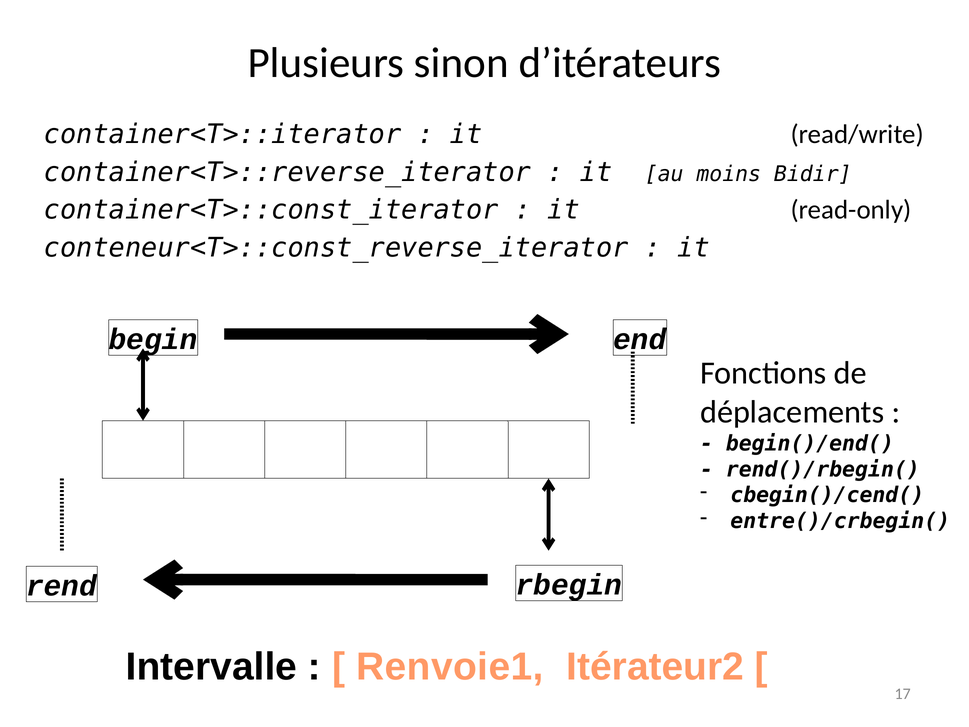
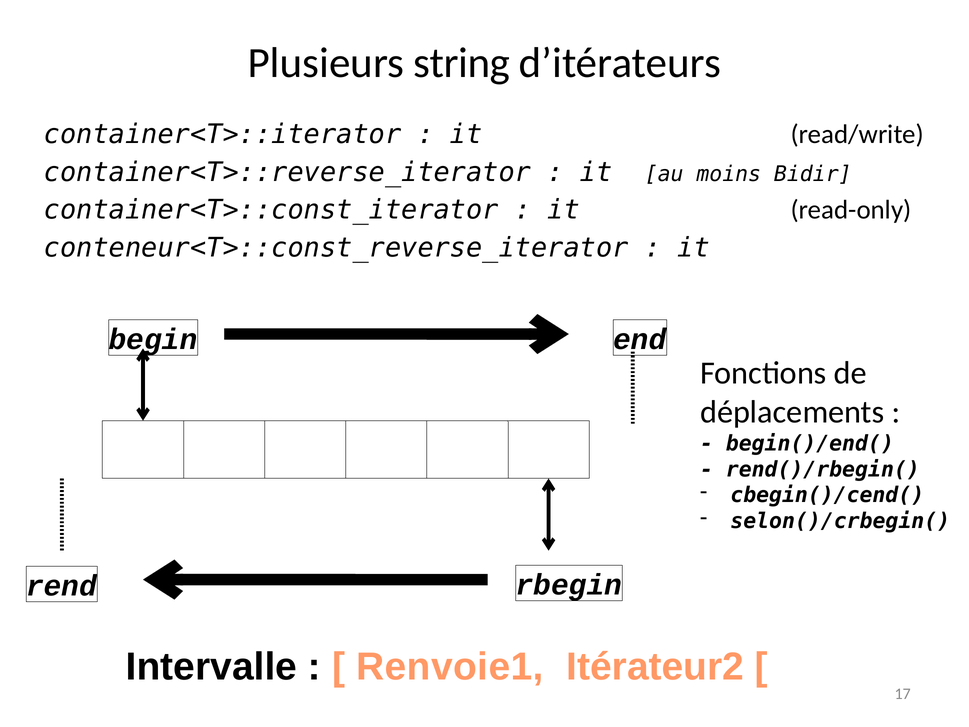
sinon: sinon -> string
entre()/crbegin(: entre()/crbegin( -> selon()/crbegin(
